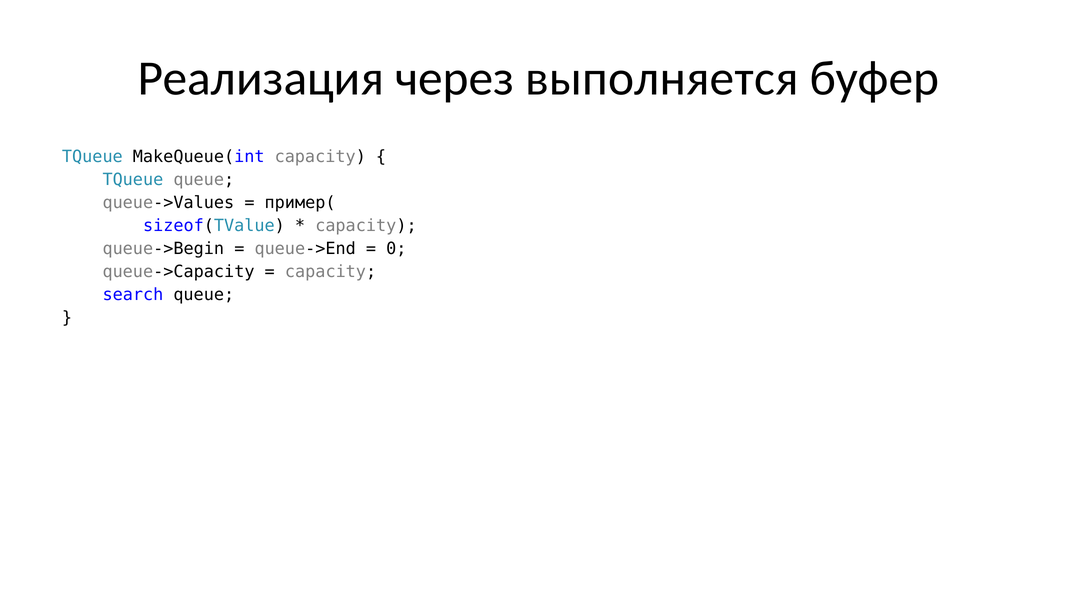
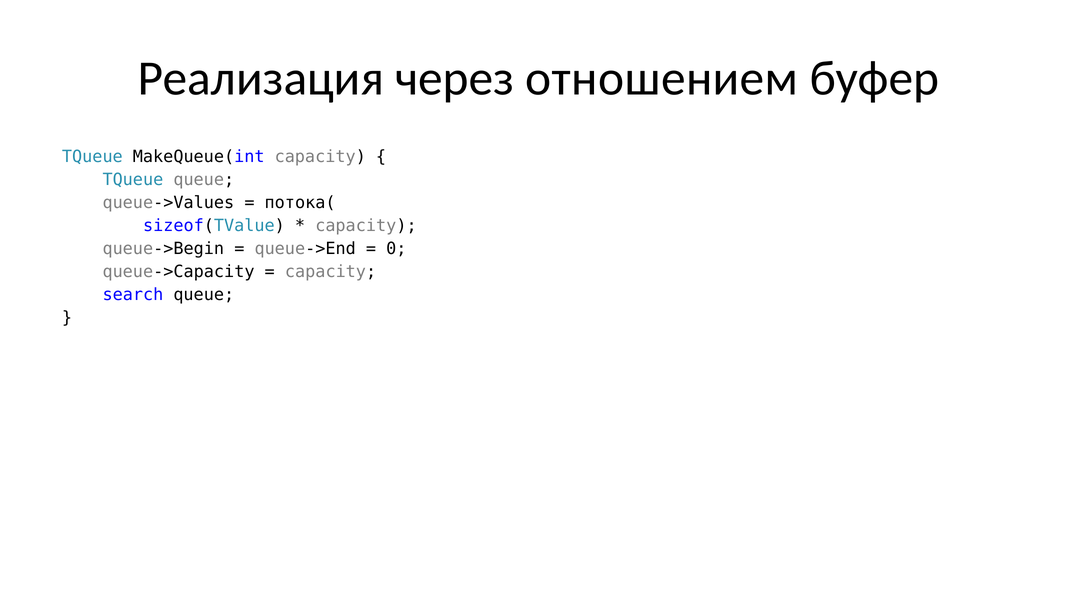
выполняется: выполняется -> отношением
пример(: пример( -> потока(
